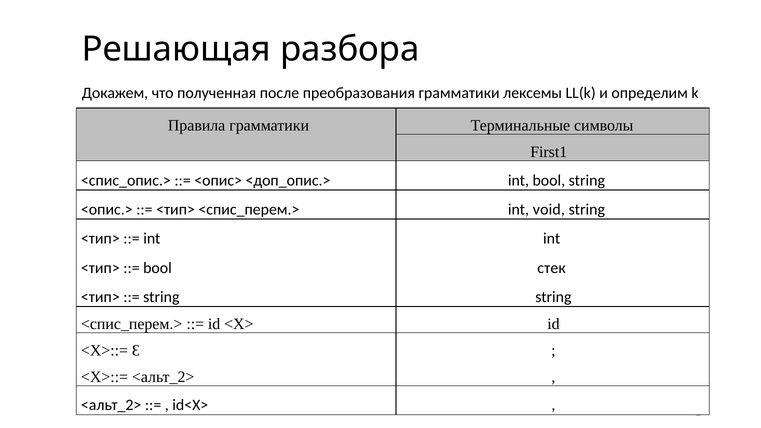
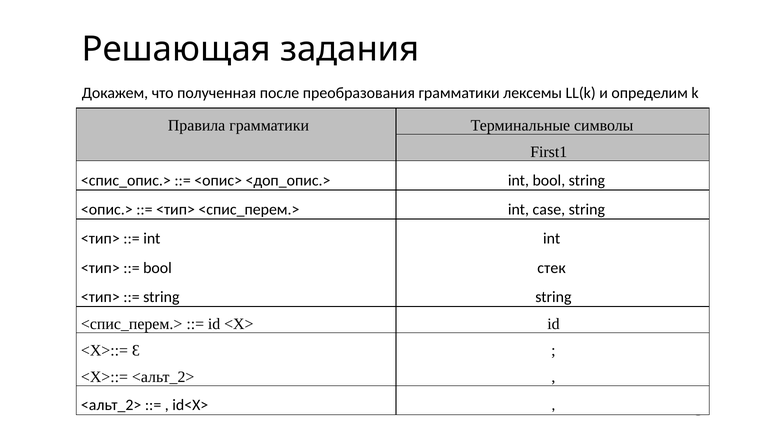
разбора: разбора -> задания
void: void -> case
